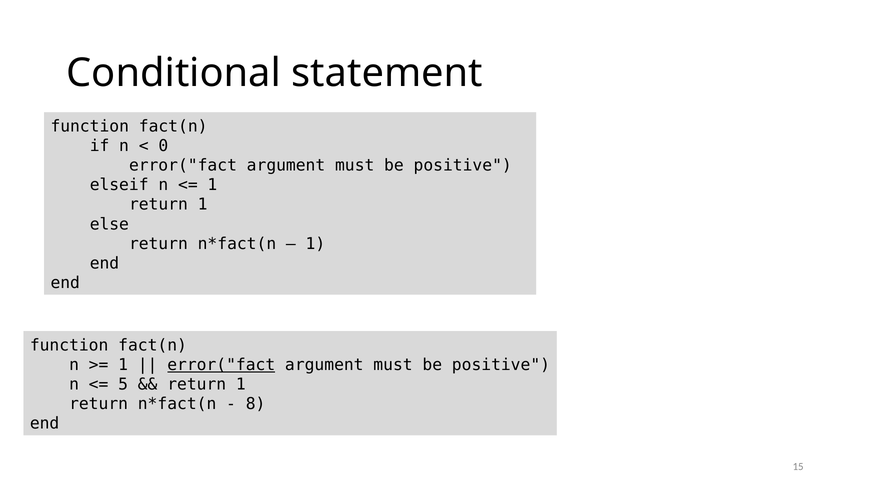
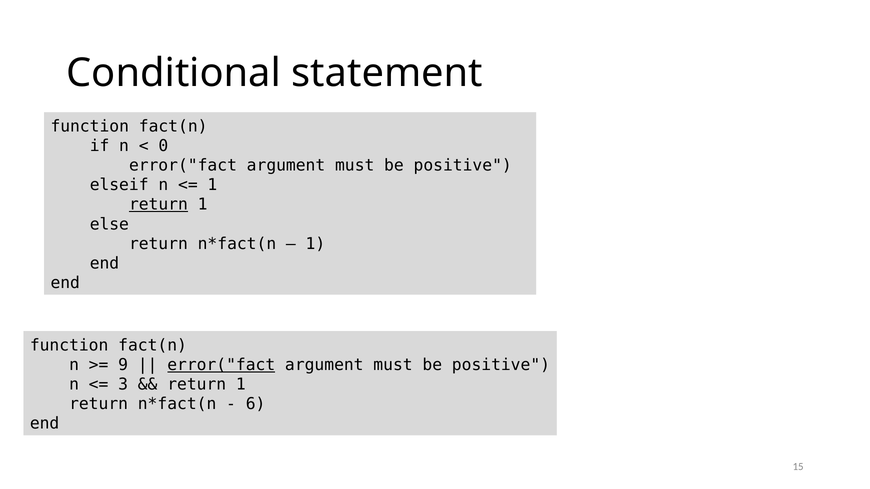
return at (158, 205) underline: none -> present
1 at (123, 365): 1 -> 9
5: 5 -> 3
8: 8 -> 6
